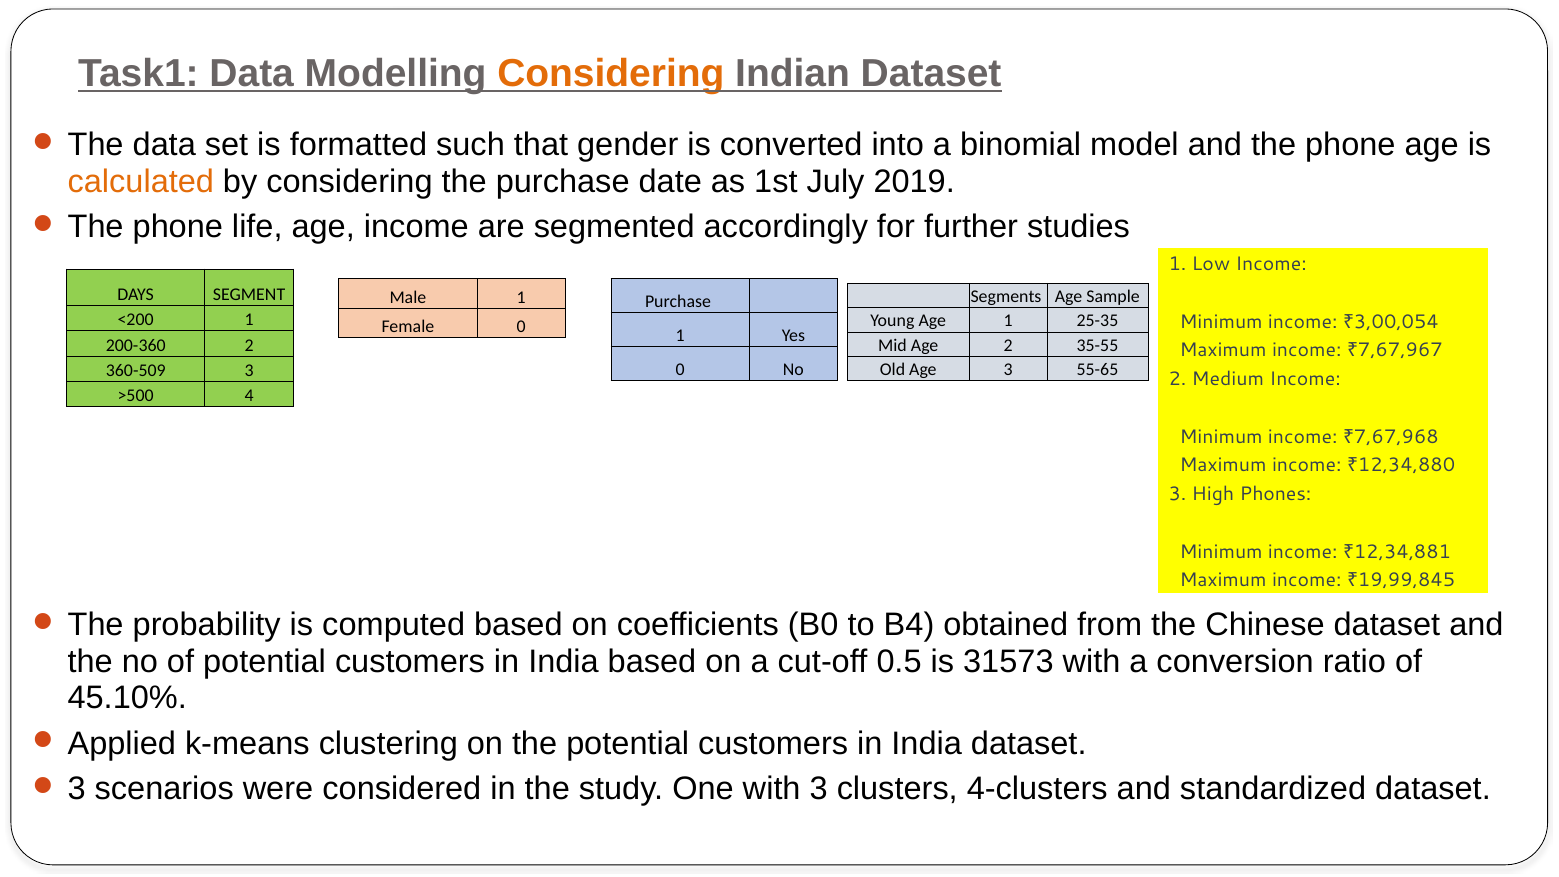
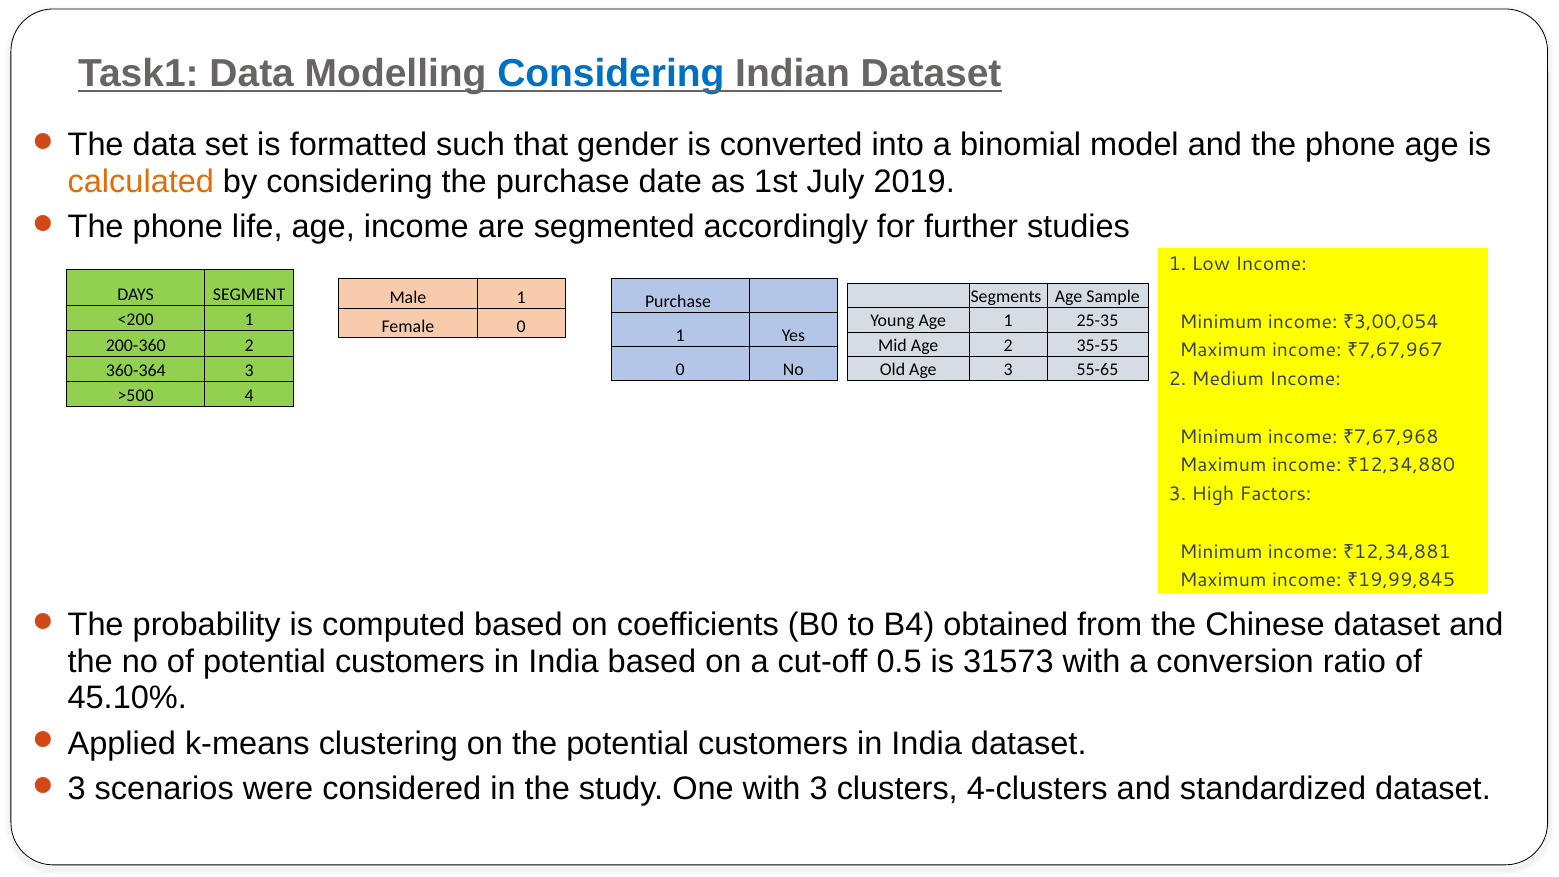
Considering at (611, 74) colour: orange -> blue
360-509: 360-509 -> 360-364
Phones: Phones -> Factors
